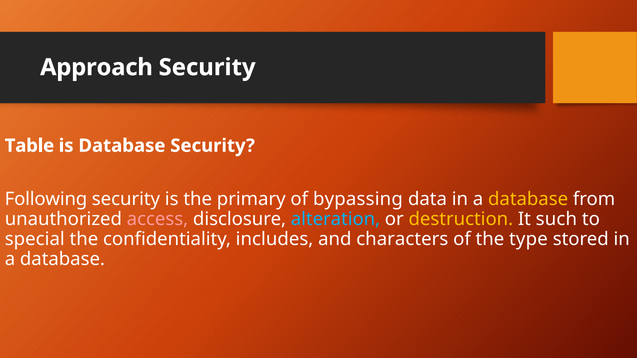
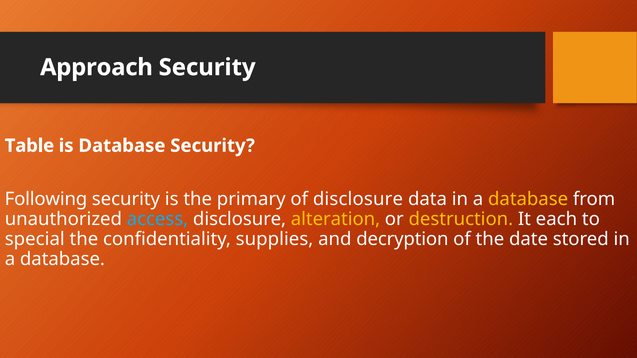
of bypassing: bypassing -> disclosure
access colour: pink -> light blue
alteration colour: light blue -> yellow
such: such -> each
includes: includes -> supplies
characters: characters -> decryption
type: type -> date
